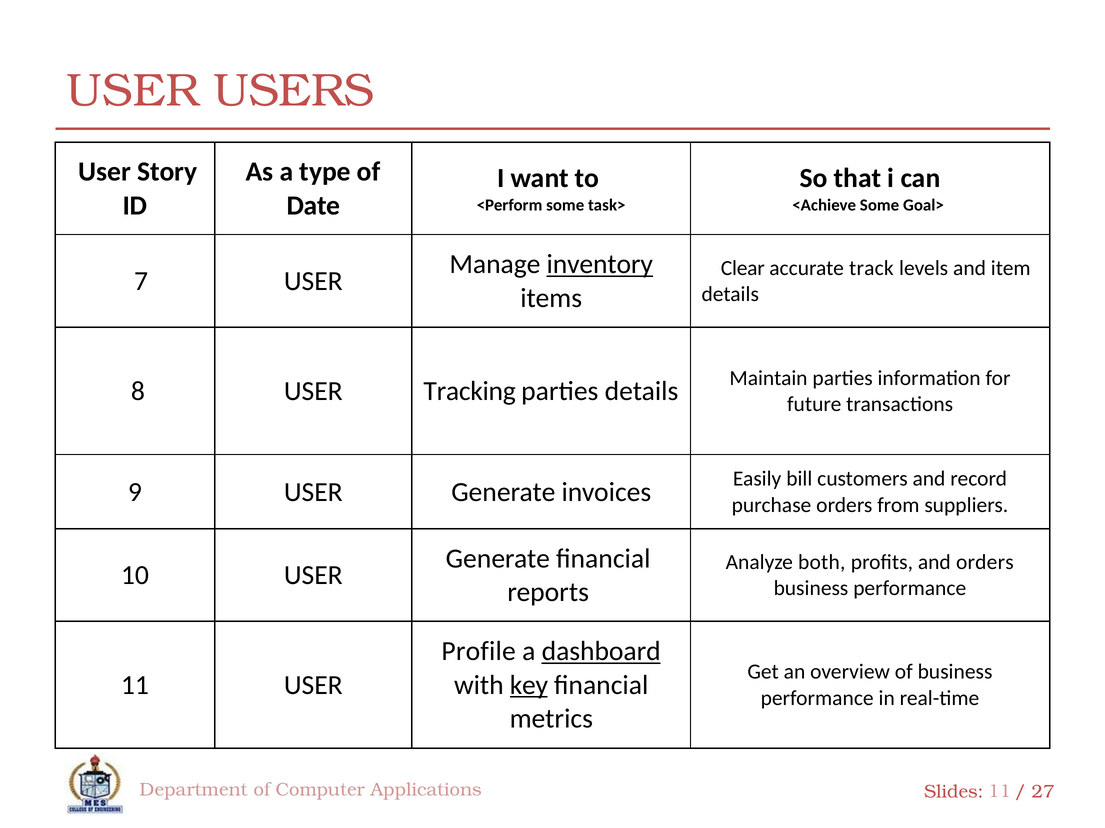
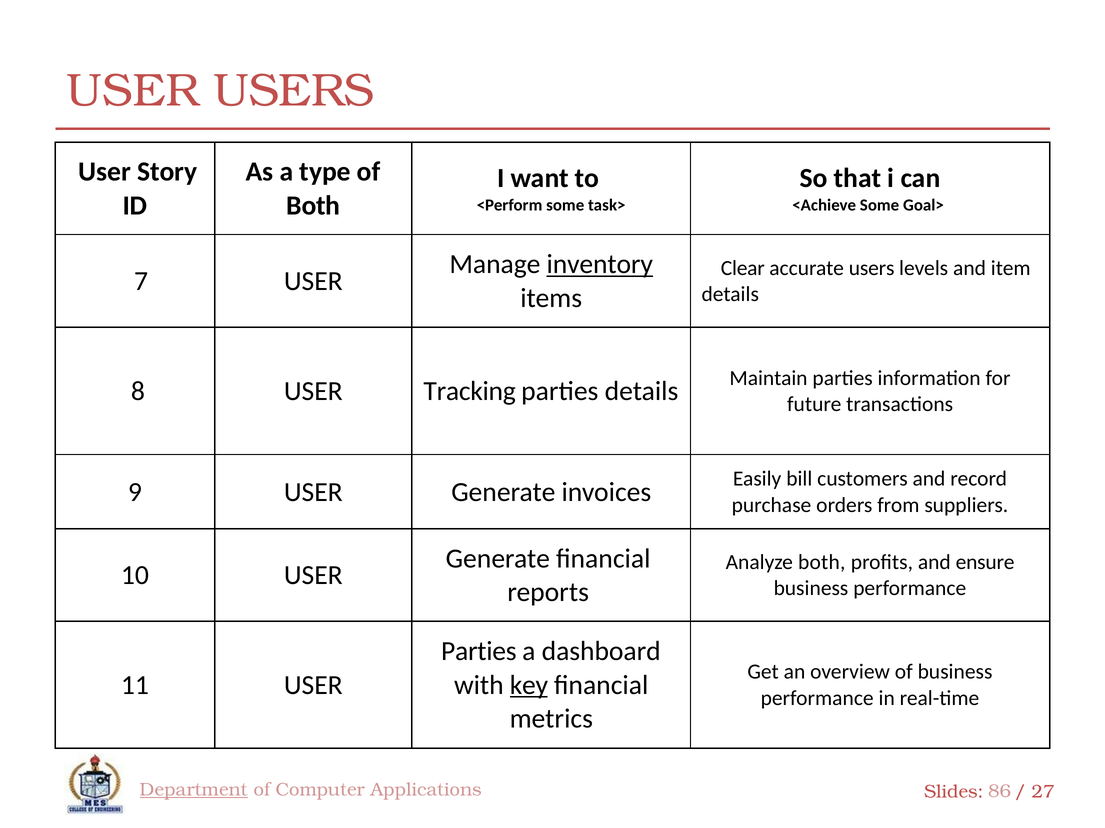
Date at (313, 206): Date -> Both
accurate track: track -> users
and orders: orders -> ensure
Profile at (479, 652): Profile -> Parties
dashboard underline: present -> none
Department underline: none -> present
Applications 11: 11 -> 86
